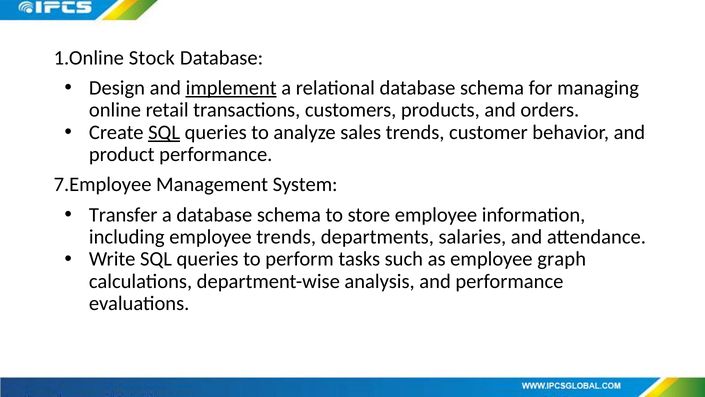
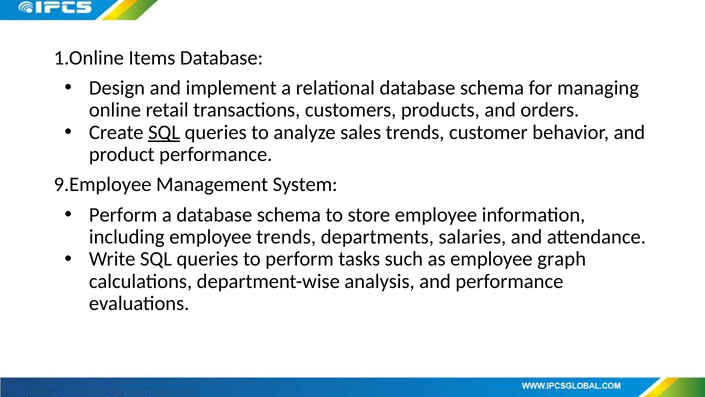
Stock: Stock -> Items
implement underline: present -> none
7.Employee: 7.Employee -> 9.Employee
Transfer at (123, 215): Transfer -> Perform
